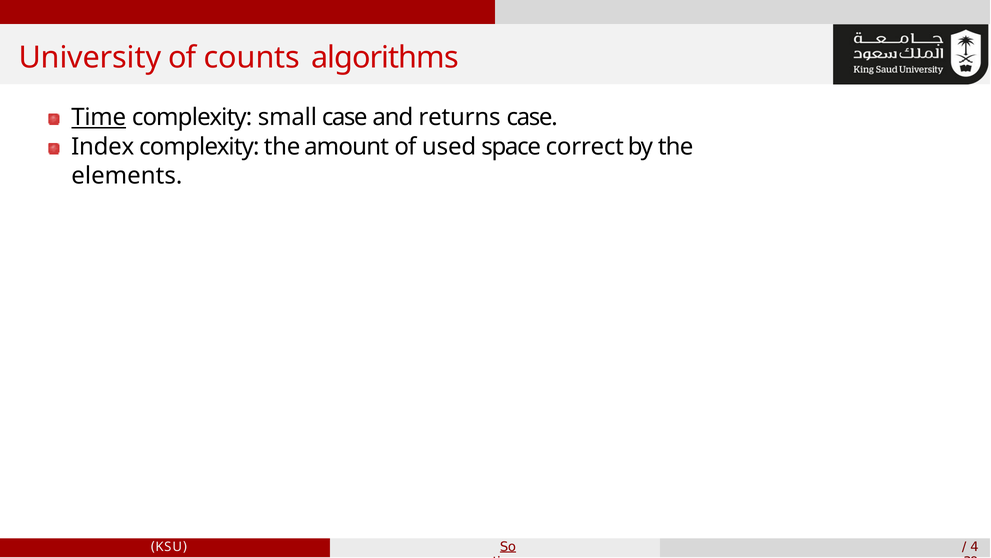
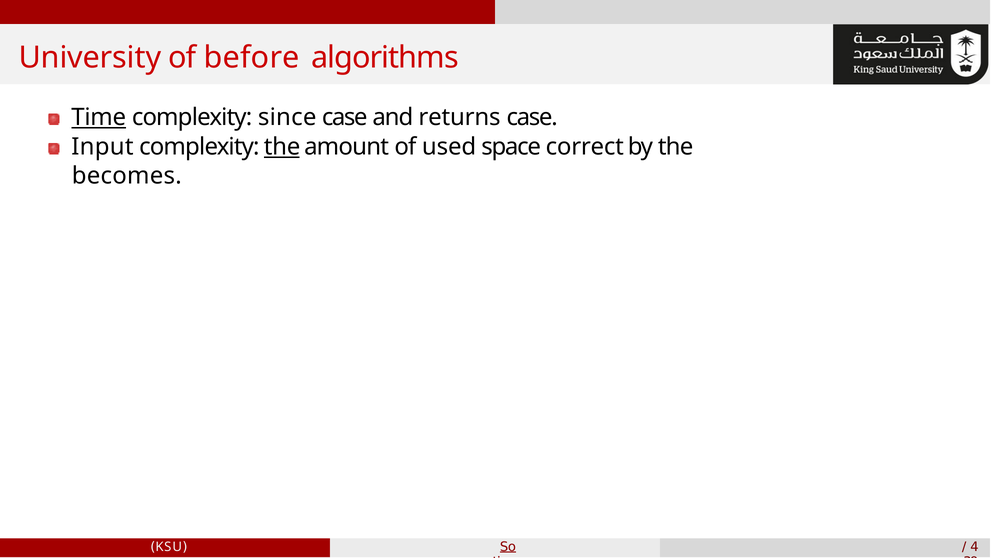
counts: counts -> before
small: small -> since
Index: Index -> Input
the at (282, 147) underline: none -> present
elements: elements -> becomes
